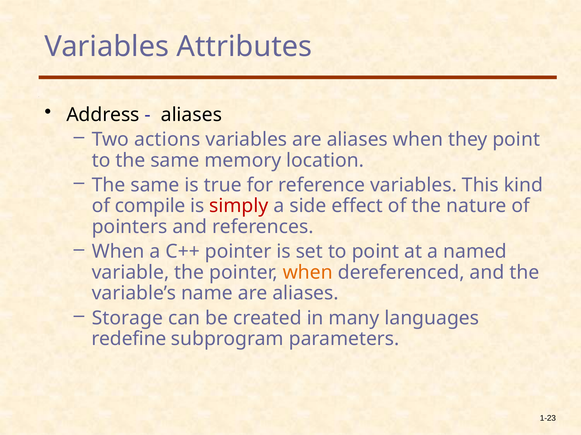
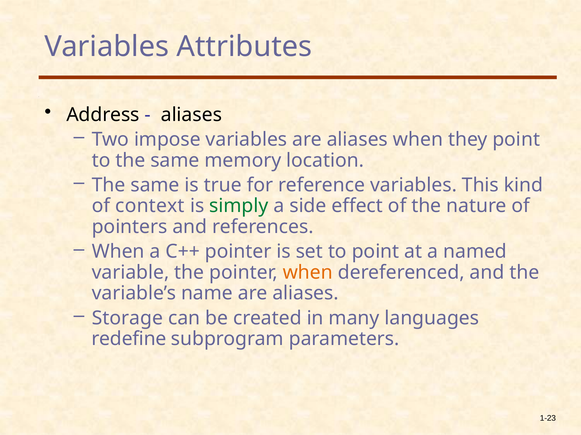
actions: actions -> impose
compile: compile -> context
simply colour: red -> green
